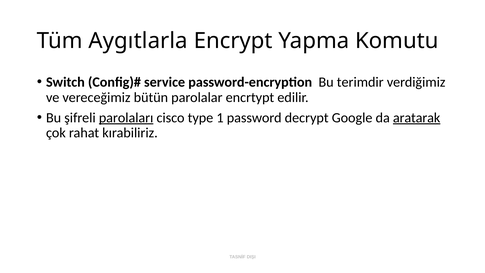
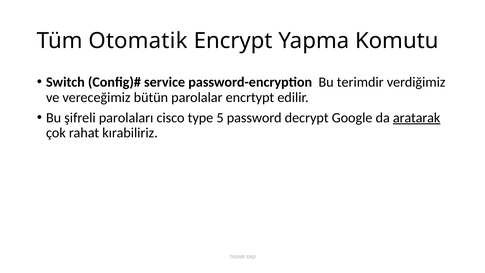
Aygıtlarla: Aygıtlarla -> Otomatik
parolaları underline: present -> none
1: 1 -> 5
